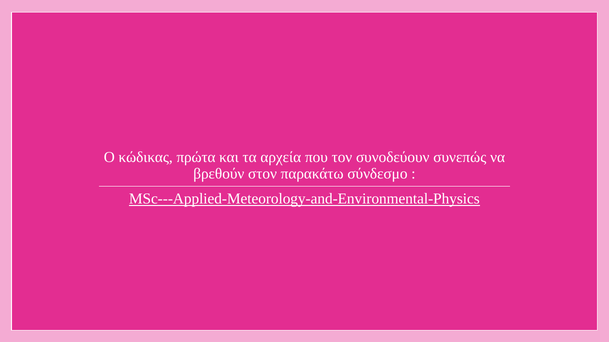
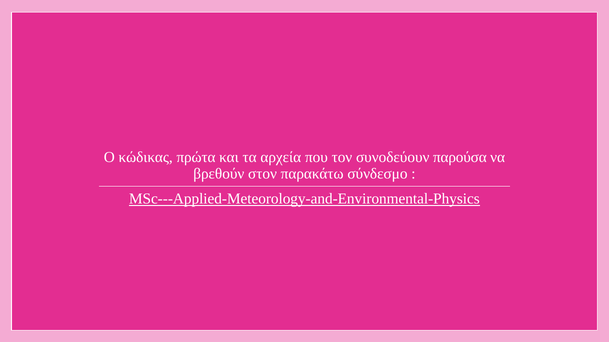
συνεπώς: συνεπώς -> παρούσα
